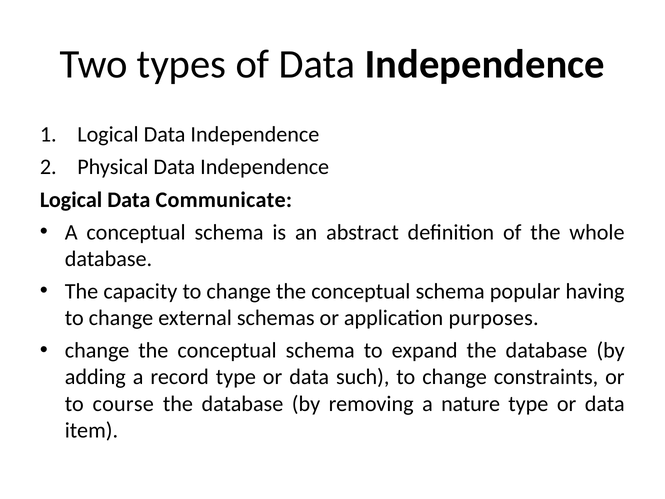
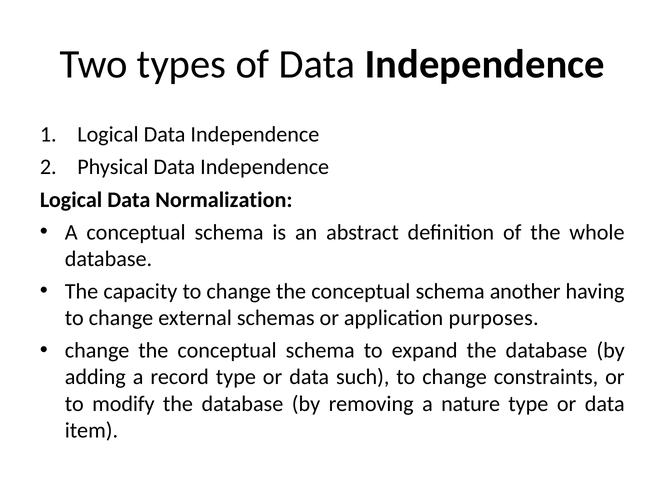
Communicate: Communicate -> Normalization
popular: popular -> another
course: course -> modify
